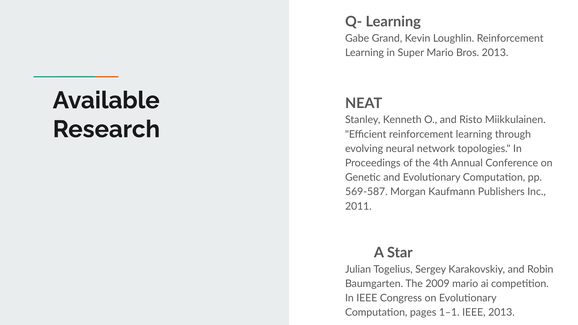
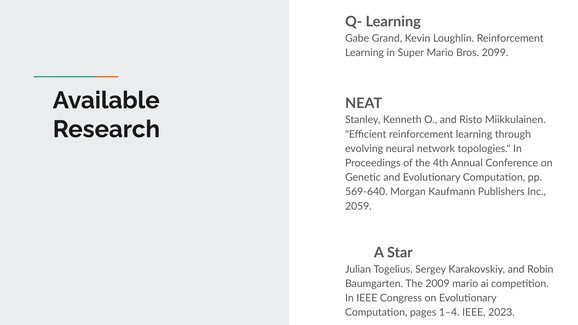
Bros 2013: 2013 -> 2099
569-587: 569-587 -> 569-640
2011: 2011 -> 2059
1–1: 1–1 -> 1–4
IEEE 2013: 2013 -> 2023
